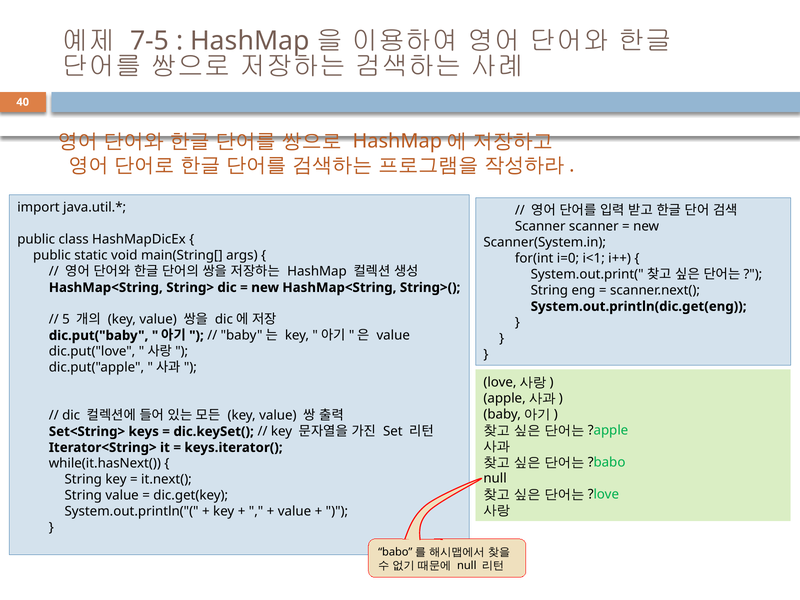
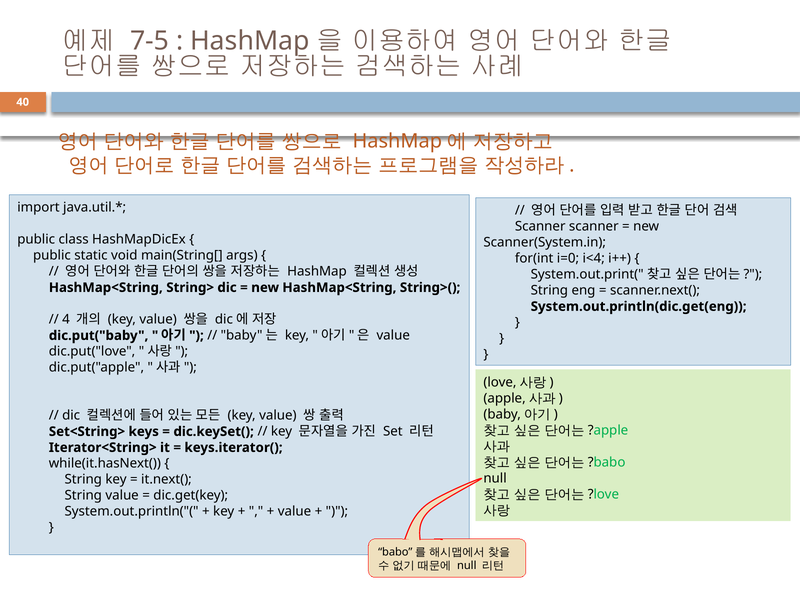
i<1: i<1 -> i<4
5: 5 -> 4
